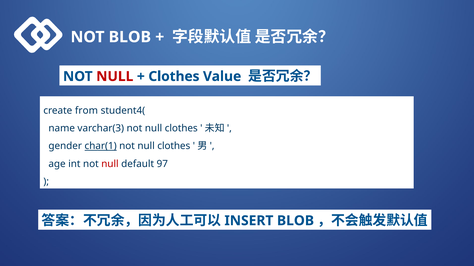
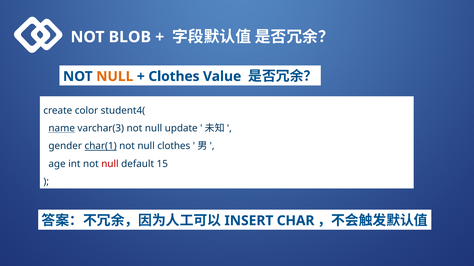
NULL at (115, 77) colour: red -> orange
from: from -> color
name underline: none -> present
varchar(3 not null clothes: clothes -> update
97: 97 -> 15
BLOB at (295, 221): BLOB -> CHAR
